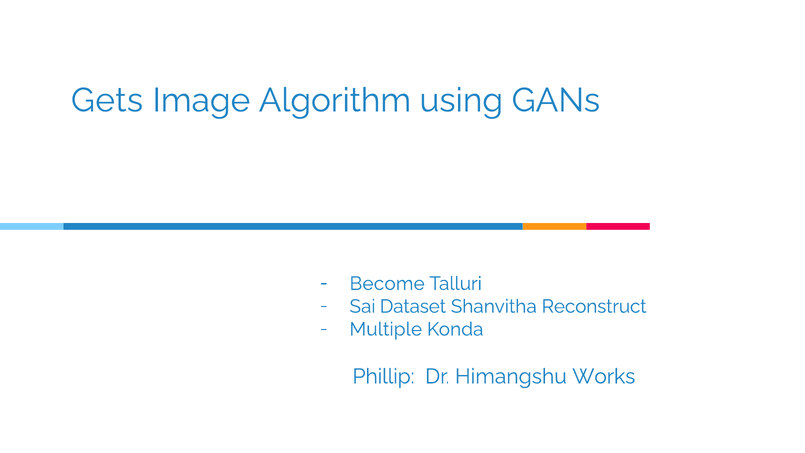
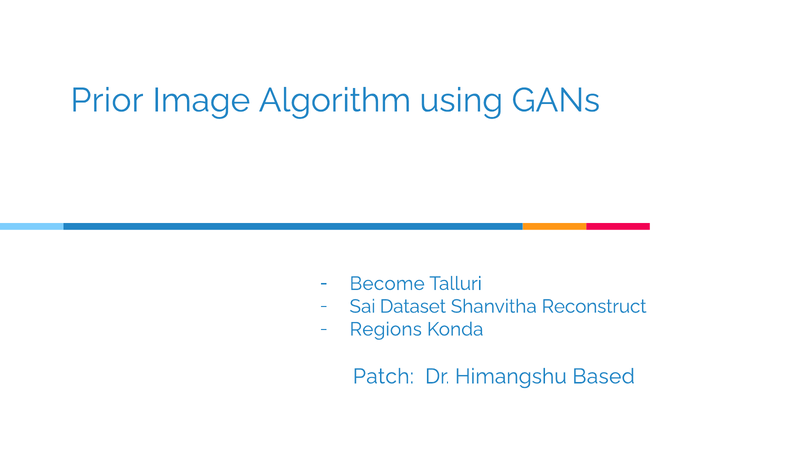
Gets: Gets -> Prior
Multiple: Multiple -> Regions
Phillip: Phillip -> Patch
Works: Works -> Based
